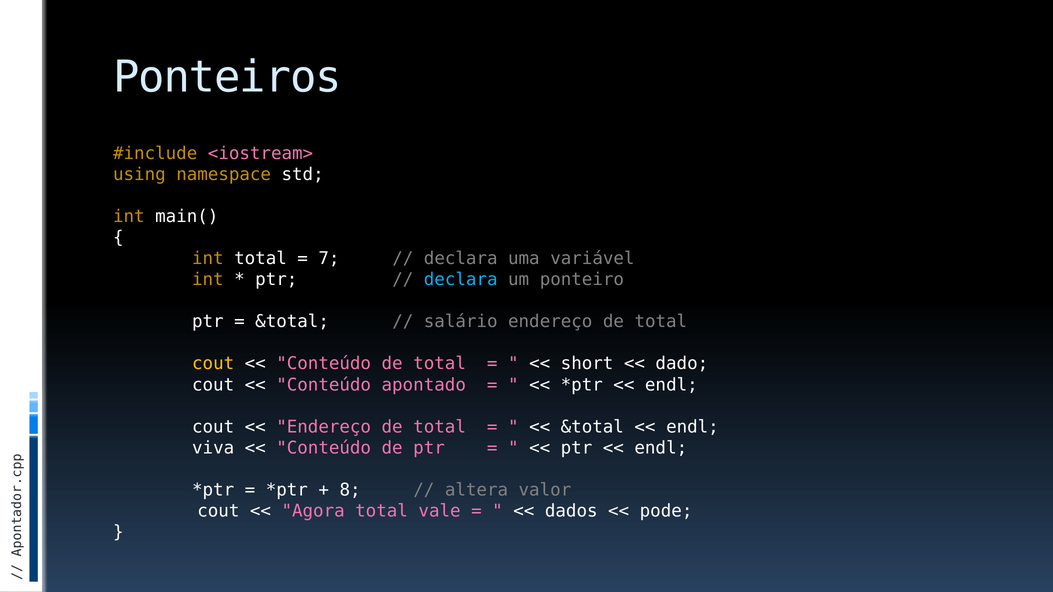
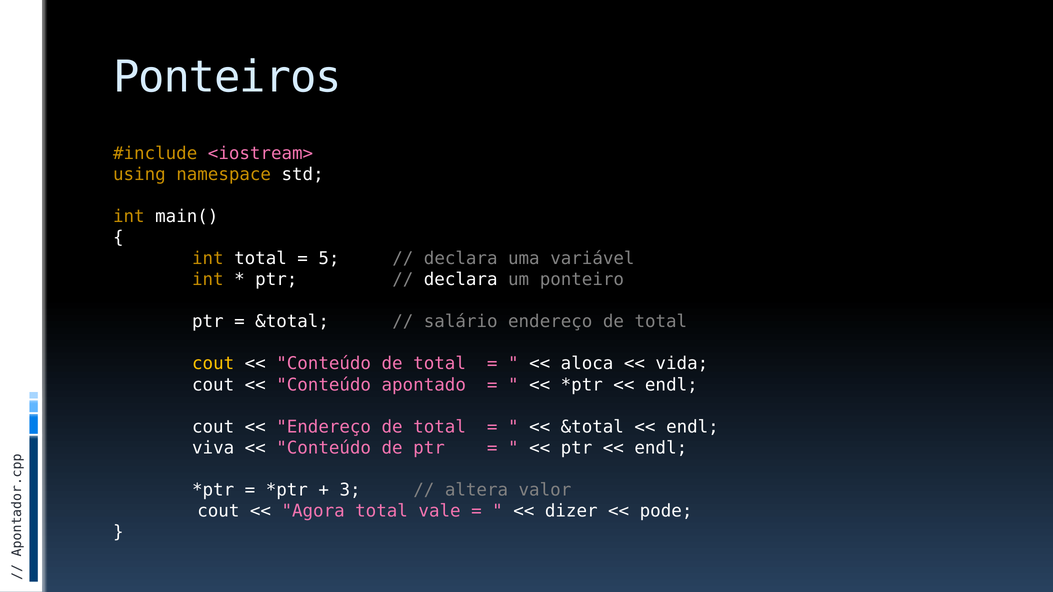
7: 7 -> 5
declara at (461, 280) colour: light blue -> white
short: short -> aloca
dado: dado -> vida
8: 8 -> 3
dados: dados -> dizer
